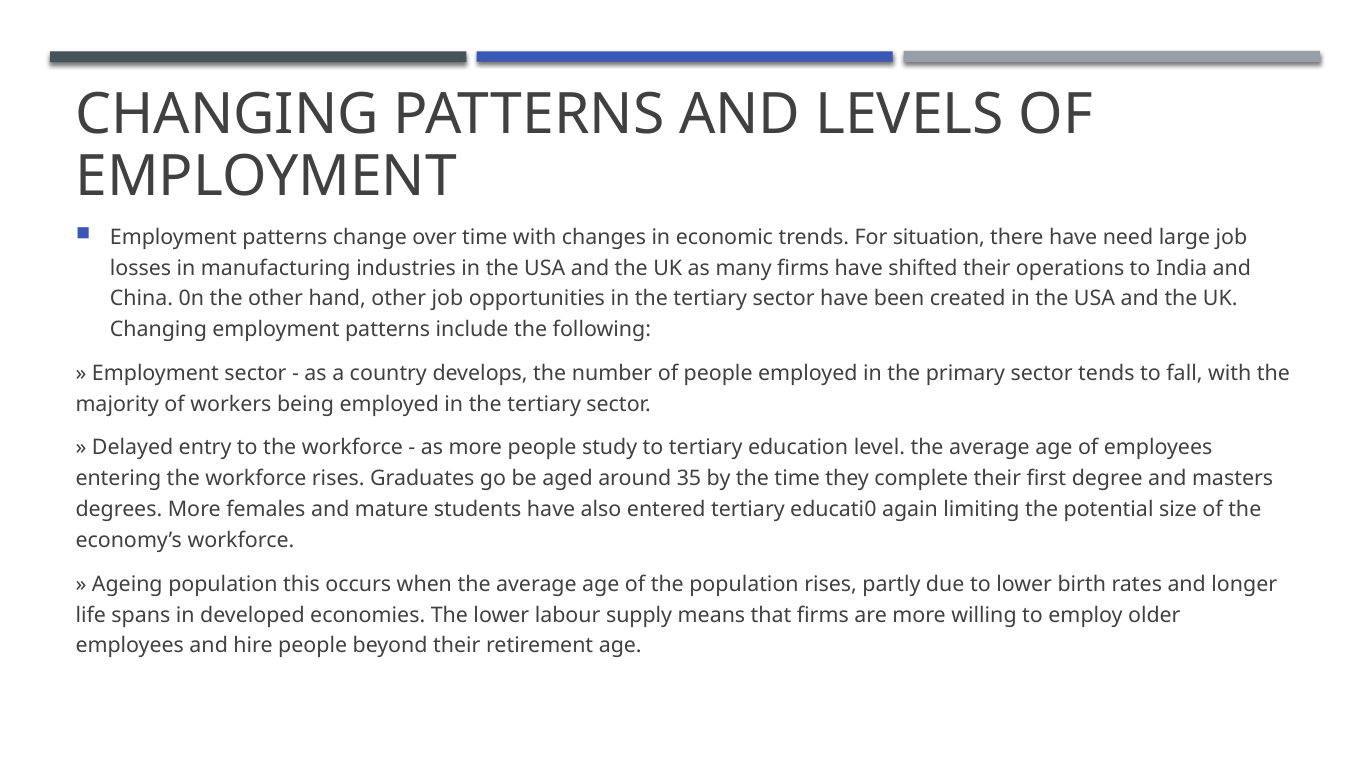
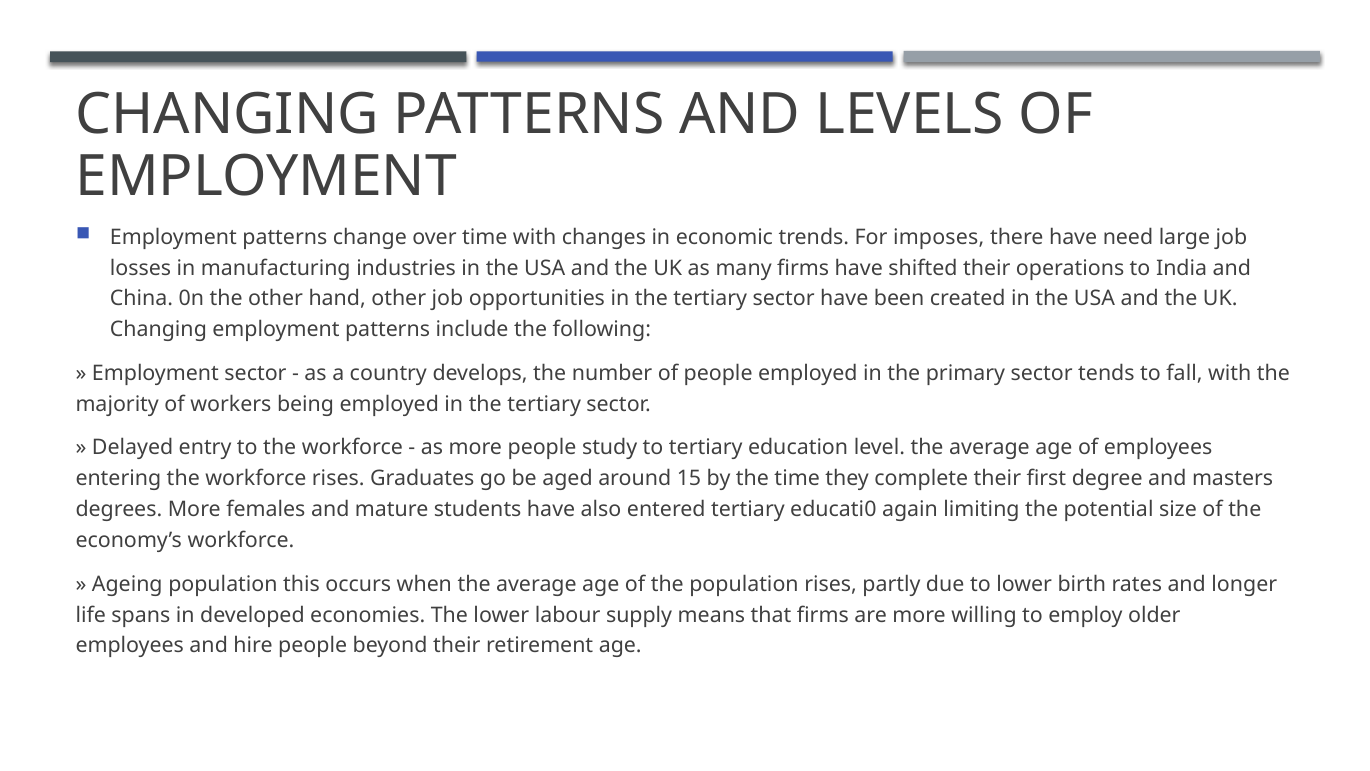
situation: situation -> imposes
35: 35 -> 15
